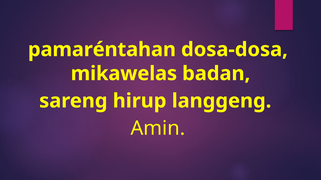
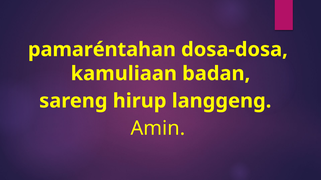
mikawelas: mikawelas -> kamuliaan
